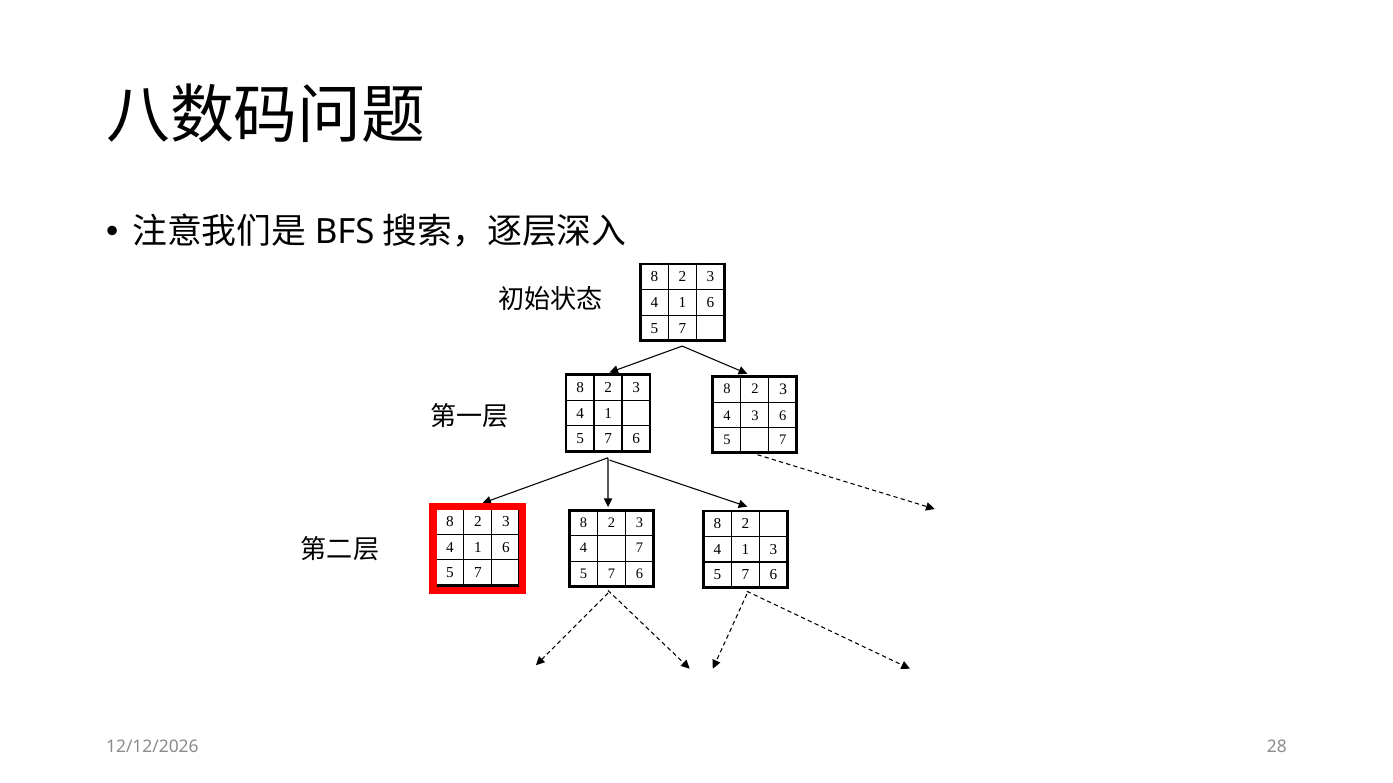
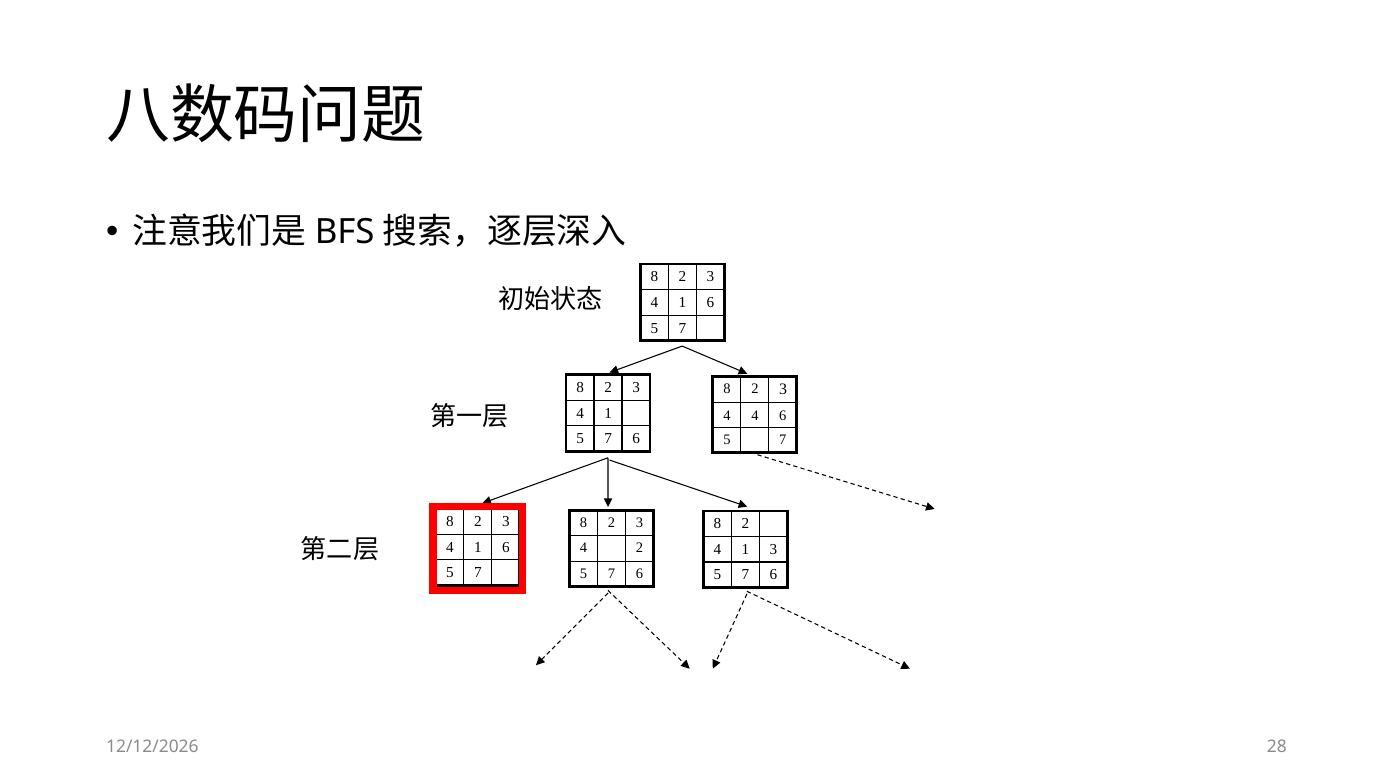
4 3: 3 -> 4
4 7: 7 -> 2
